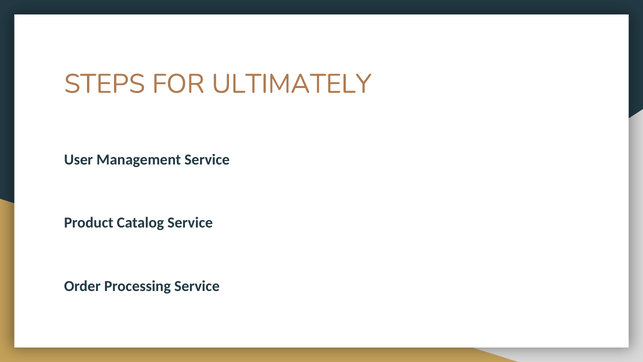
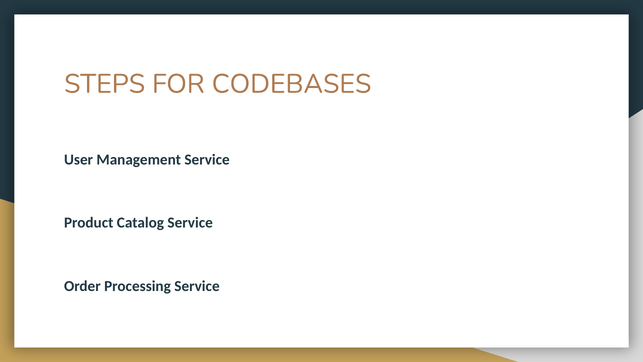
ULTIMATELY: ULTIMATELY -> CODEBASES
